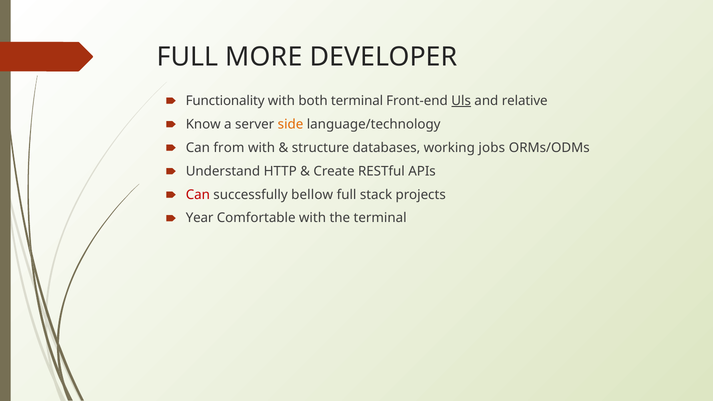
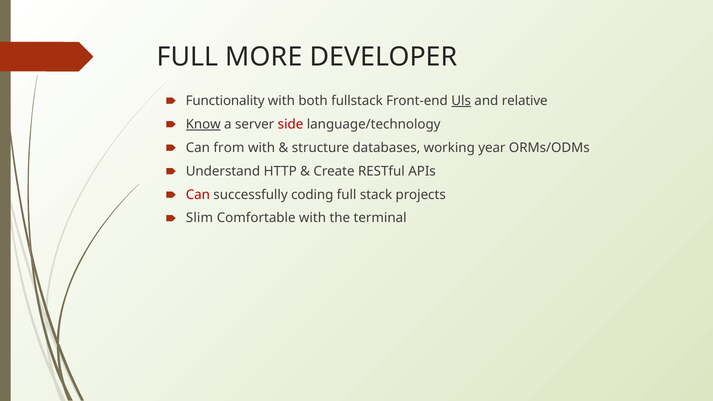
both terminal: terminal -> fullstack
Know underline: none -> present
side colour: orange -> red
jobs: jobs -> year
bellow: bellow -> coding
Year: Year -> Slim
